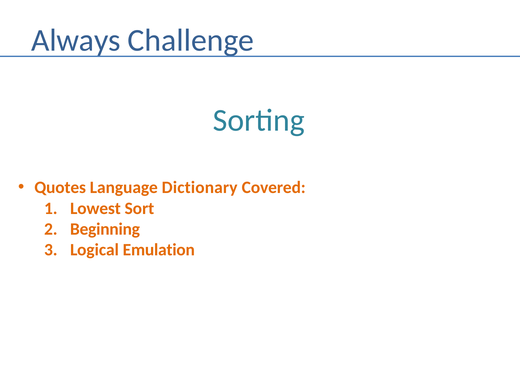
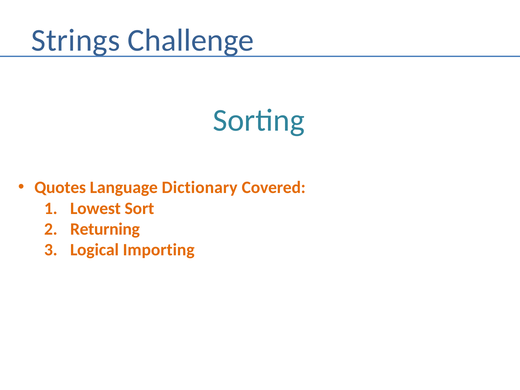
Always: Always -> Strings
Beginning: Beginning -> Returning
Emulation: Emulation -> Importing
